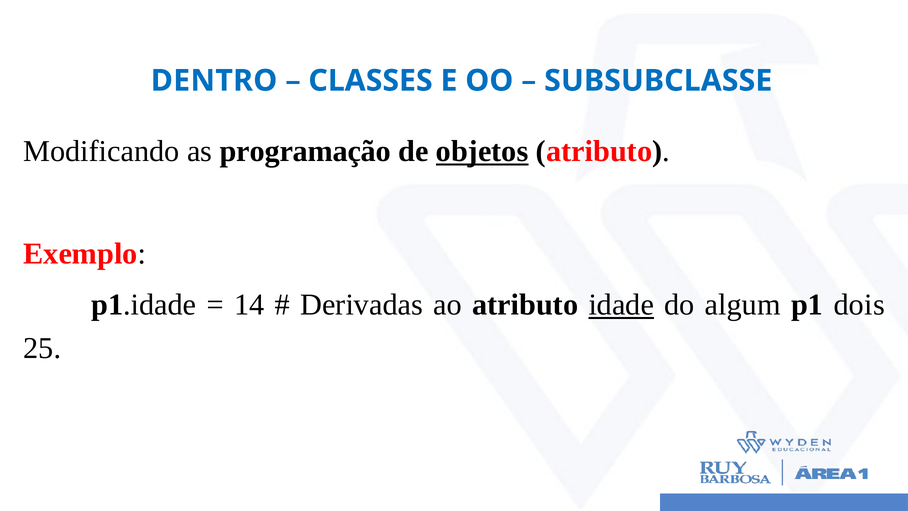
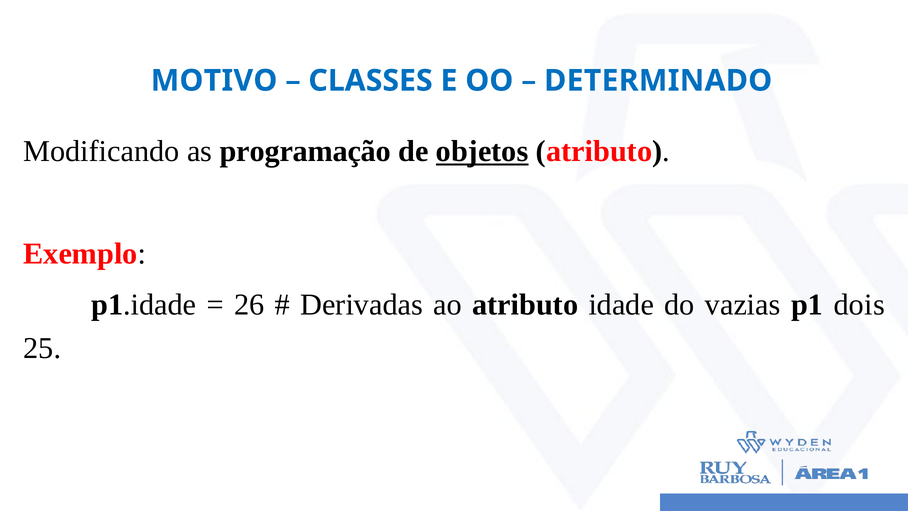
DENTRO: DENTRO -> MOTIVO
SUBSUBCLASSE: SUBSUBCLASSE -> DETERMINADO
14: 14 -> 26
idade underline: present -> none
algum: algum -> vazias
